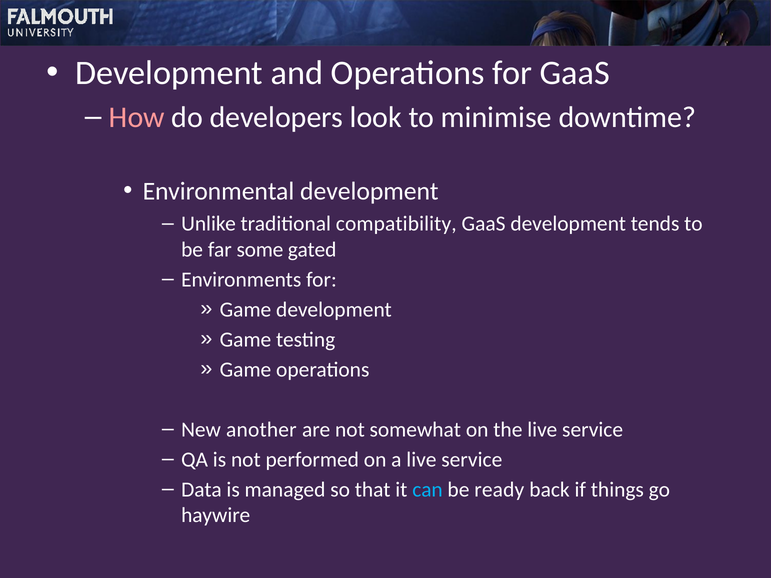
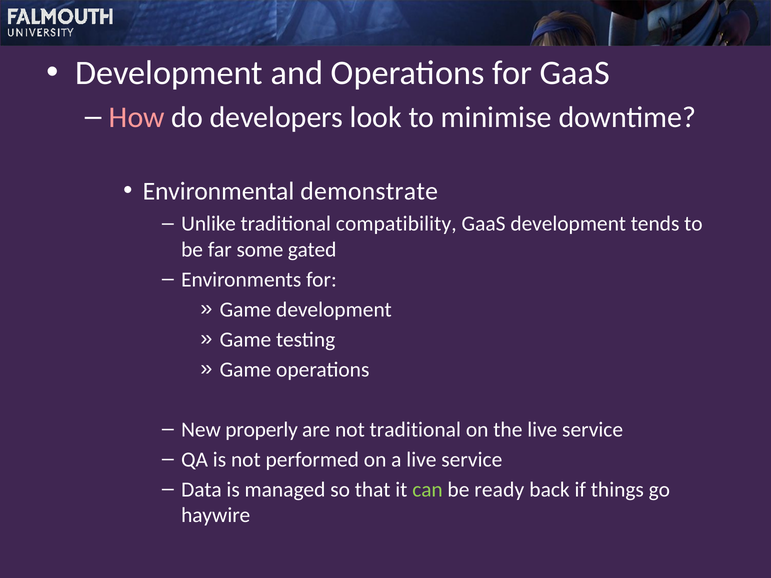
Environmental development: development -> demonstrate
another: another -> properly
not somewhat: somewhat -> traditional
can colour: light blue -> light green
